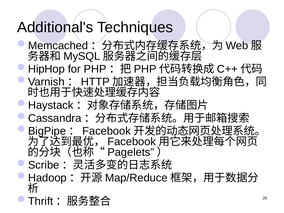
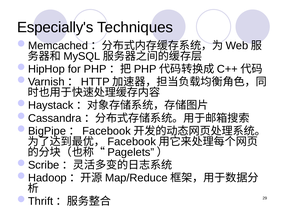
Additional's: Additional's -> Especially's
